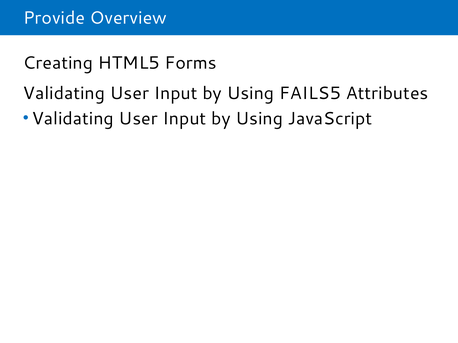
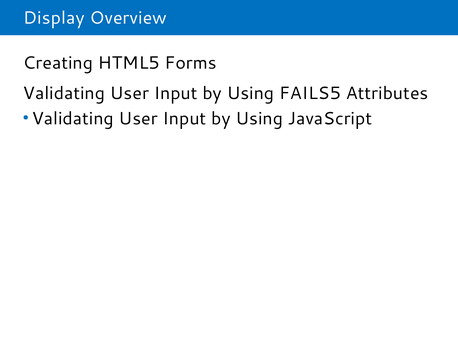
Provide: Provide -> Display
